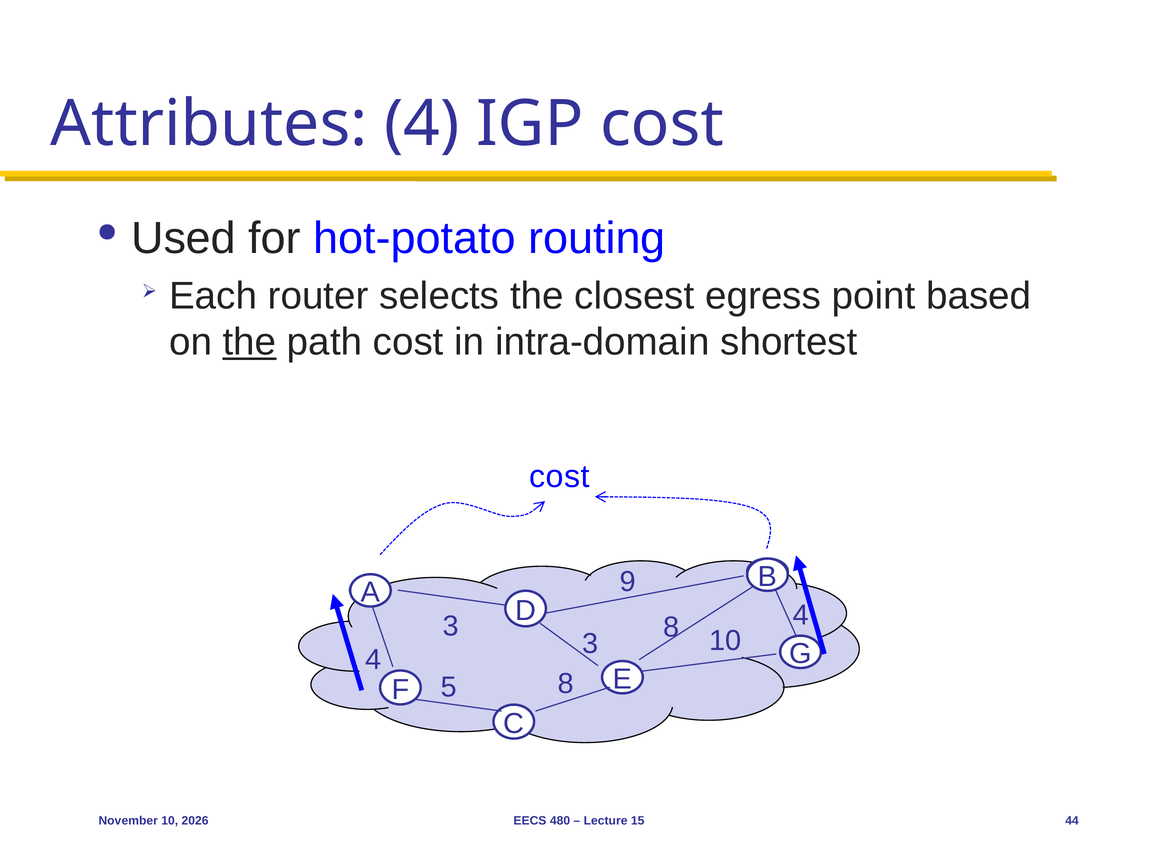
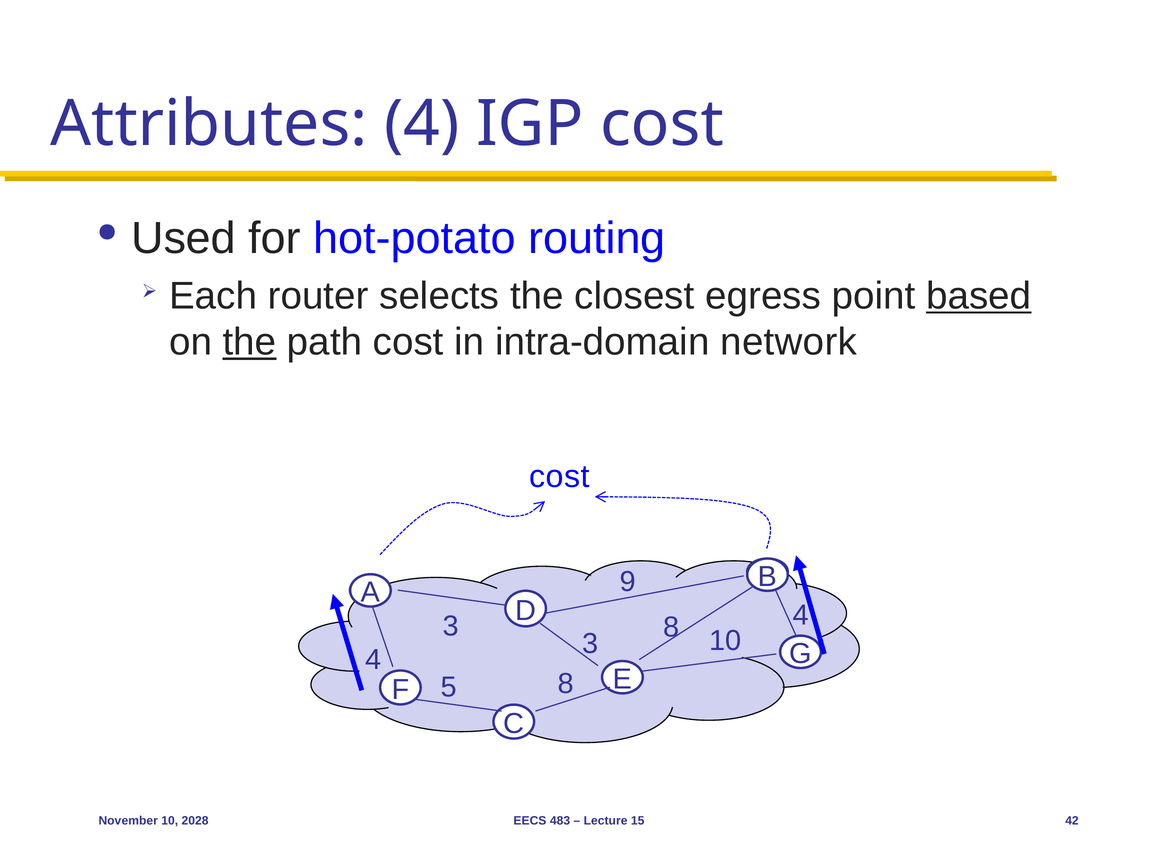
based underline: none -> present
shortest: shortest -> network
2026: 2026 -> 2028
480: 480 -> 483
44: 44 -> 42
